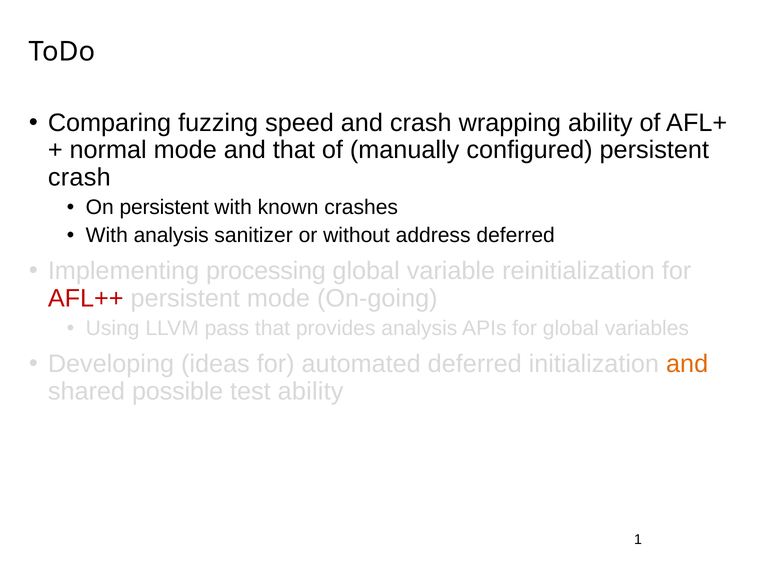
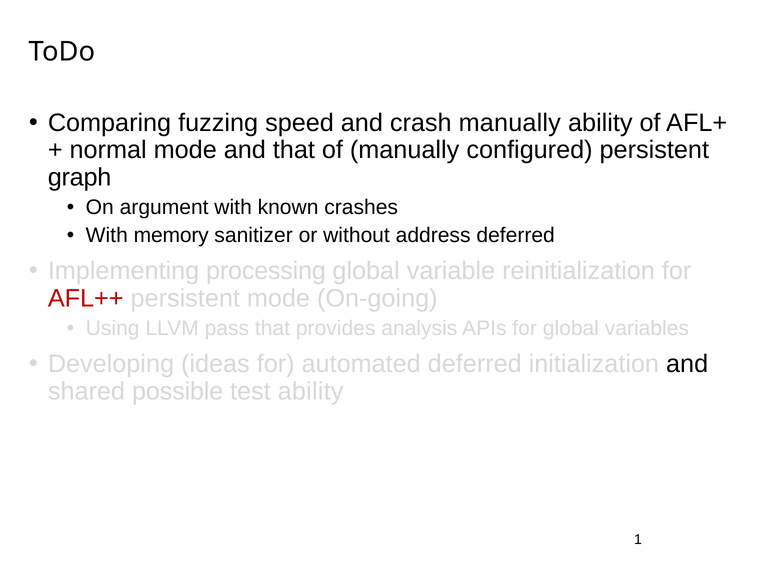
crash wrapping: wrapping -> manually
crash at (79, 177): crash -> graph
On persistent: persistent -> argument
With analysis: analysis -> memory
and at (687, 364) colour: orange -> black
